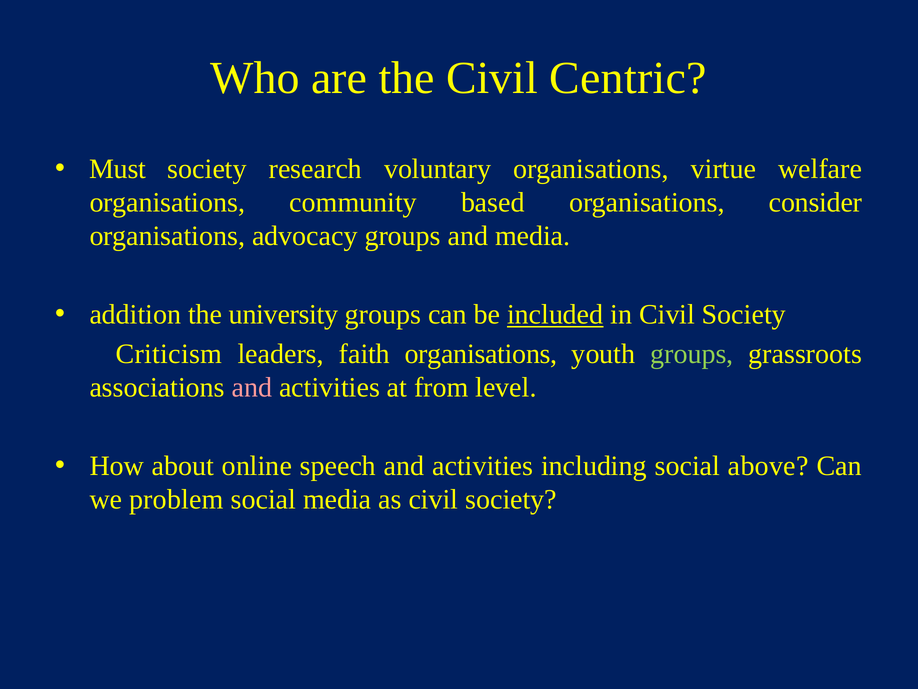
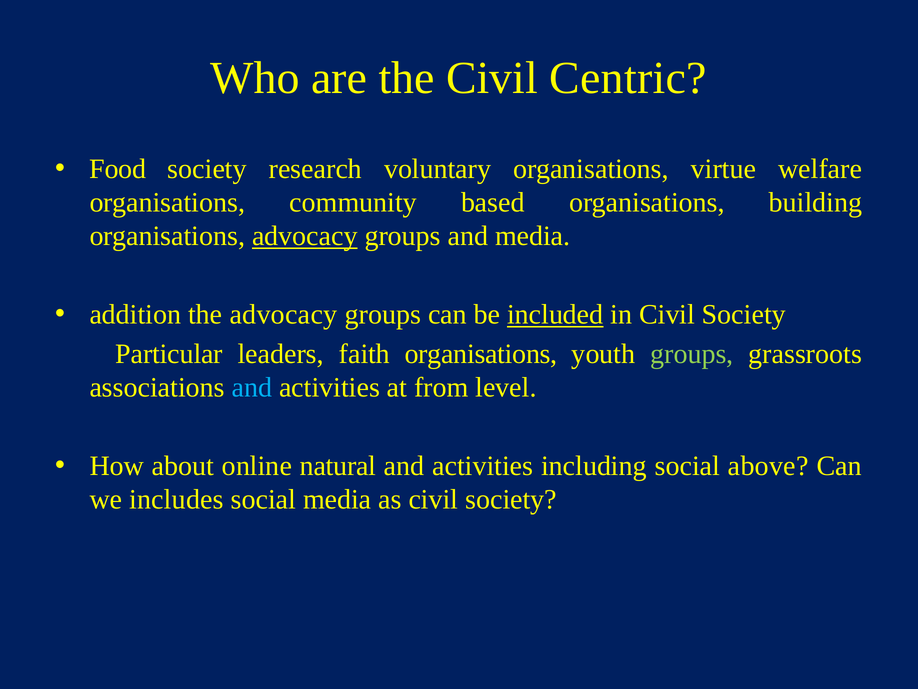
Must: Must -> Food
consider: consider -> building
advocacy at (305, 236) underline: none -> present
the university: university -> advocacy
Criticism: Criticism -> Particular
and at (252, 387) colour: pink -> light blue
speech: speech -> natural
problem: problem -> includes
